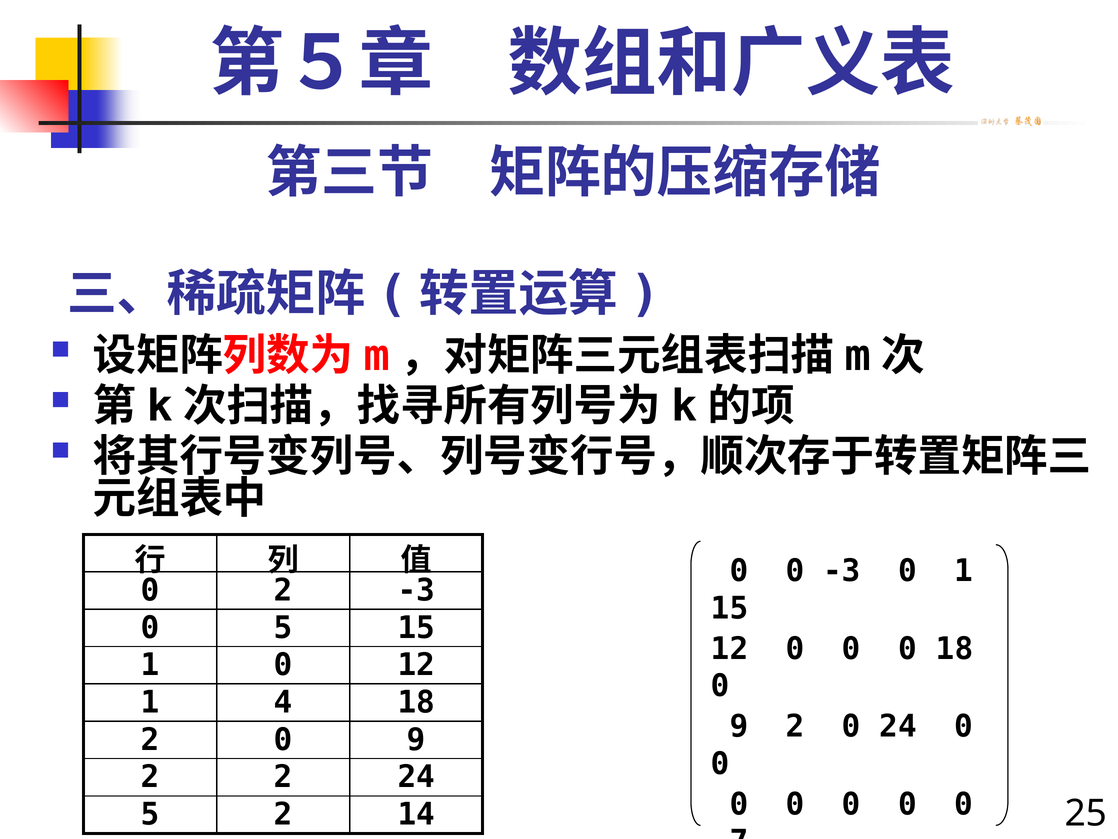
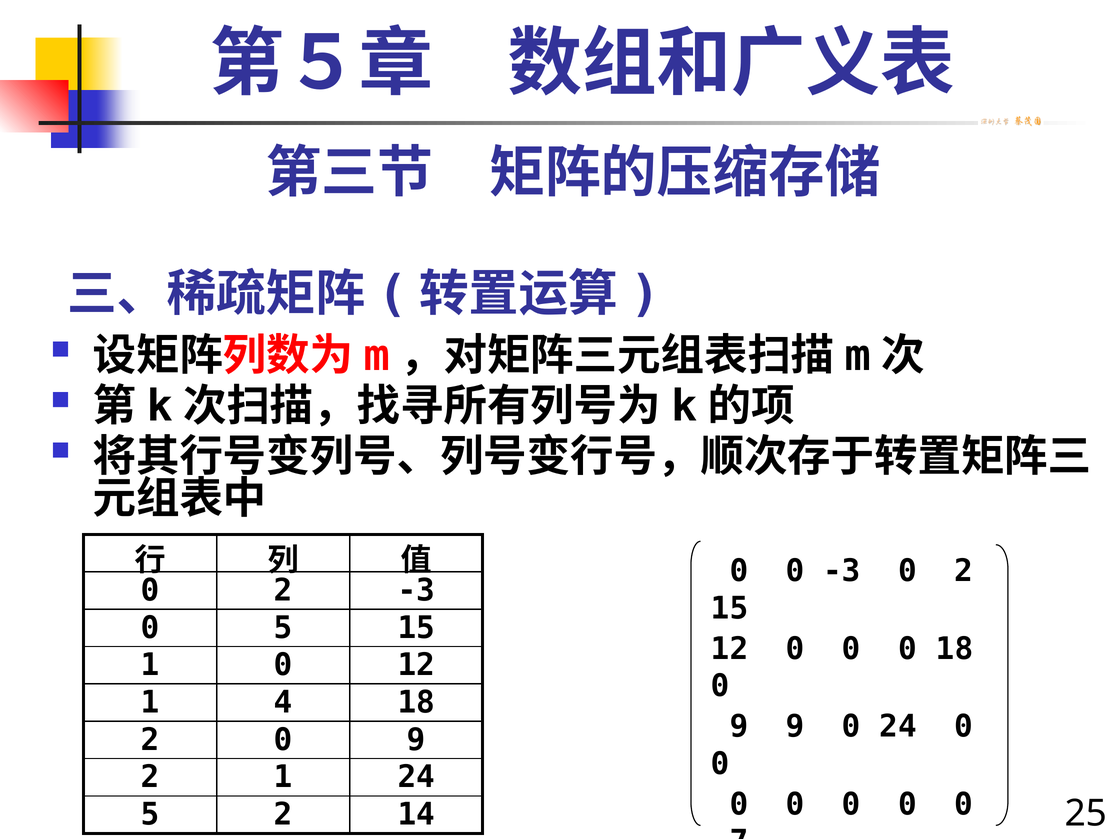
-3 0 1: 1 -> 2
2 at (795, 726): 2 -> 9
2 2: 2 -> 1
